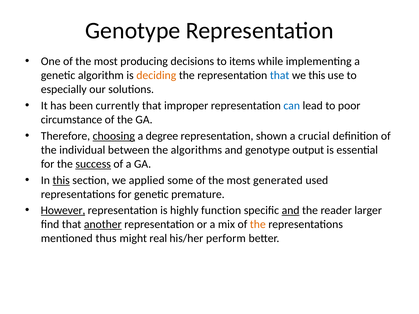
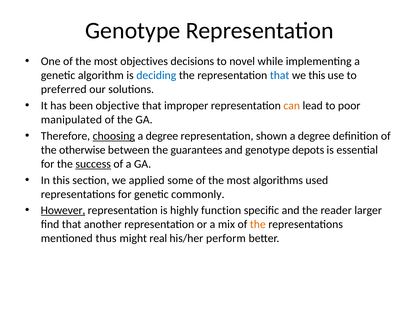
producing: producing -> objectives
items: items -> novel
deciding colour: orange -> blue
especially: especially -> preferred
currently: currently -> objective
can colour: blue -> orange
circumstance: circumstance -> manipulated
crucial at (314, 136): crucial -> degree
individual: individual -> otherwise
algorithms: algorithms -> guarantees
output: output -> depots
this at (61, 180) underline: present -> none
generated: generated -> algorithms
premature: premature -> commonly
and at (291, 211) underline: present -> none
another underline: present -> none
